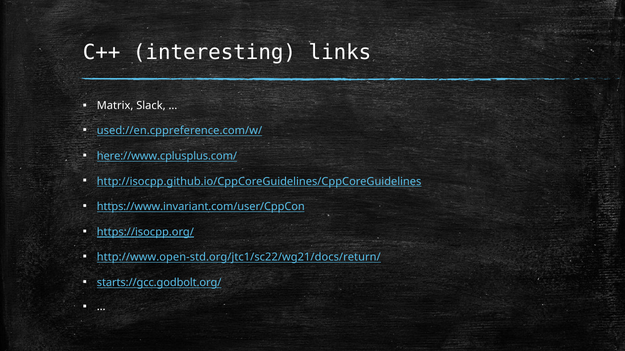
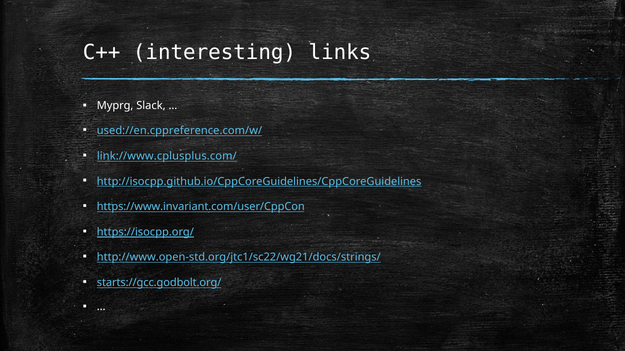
Matrix: Matrix -> Myprg
here://www.cplusplus.com/: here://www.cplusplus.com/ -> link://www.cplusplus.com/
http://www.open-std.org/jtc1/sc22/wg21/docs/return/: http://www.open-std.org/jtc1/sc22/wg21/docs/return/ -> http://www.open-std.org/jtc1/sc22/wg21/docs/strings/
